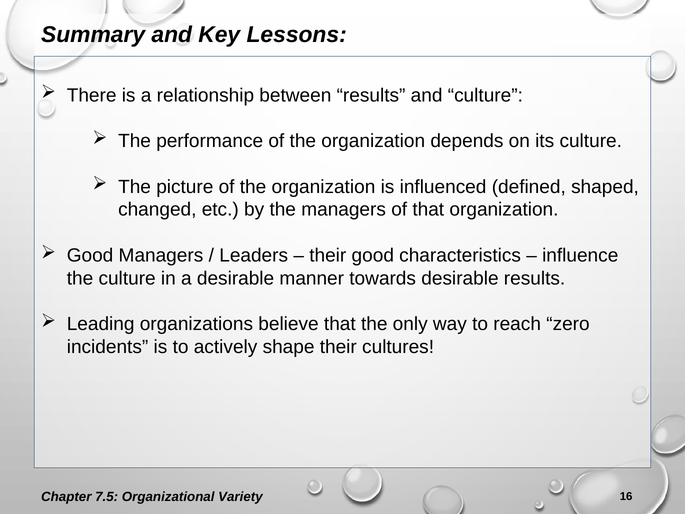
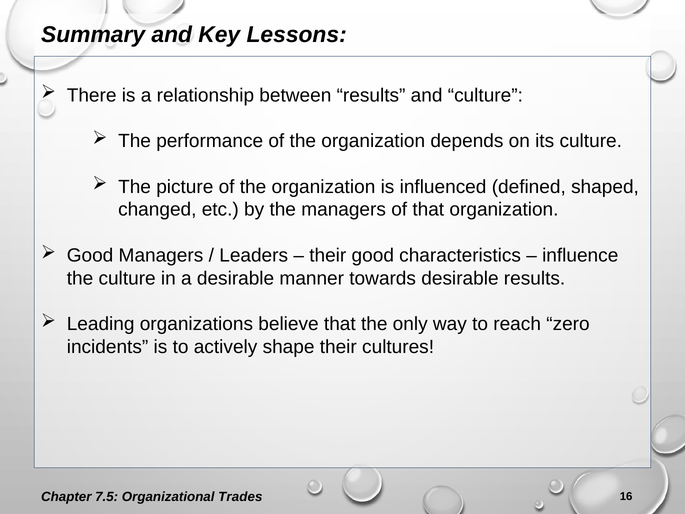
Variety: Variety -> Trades
